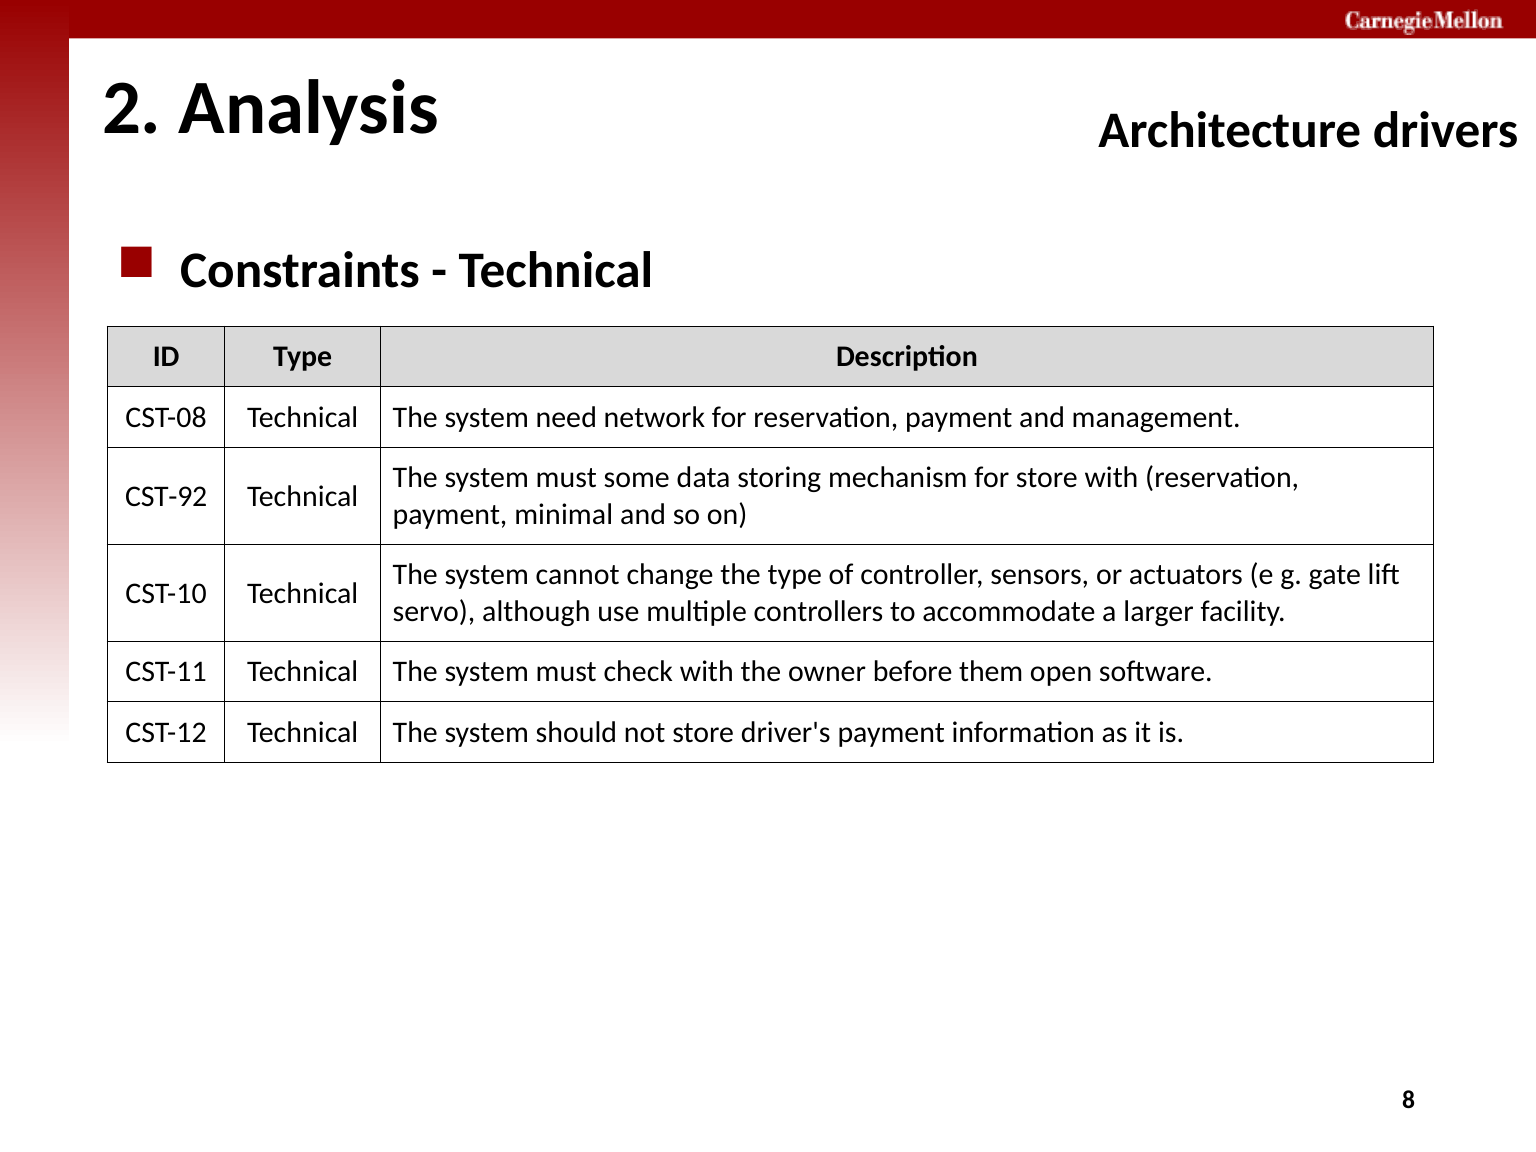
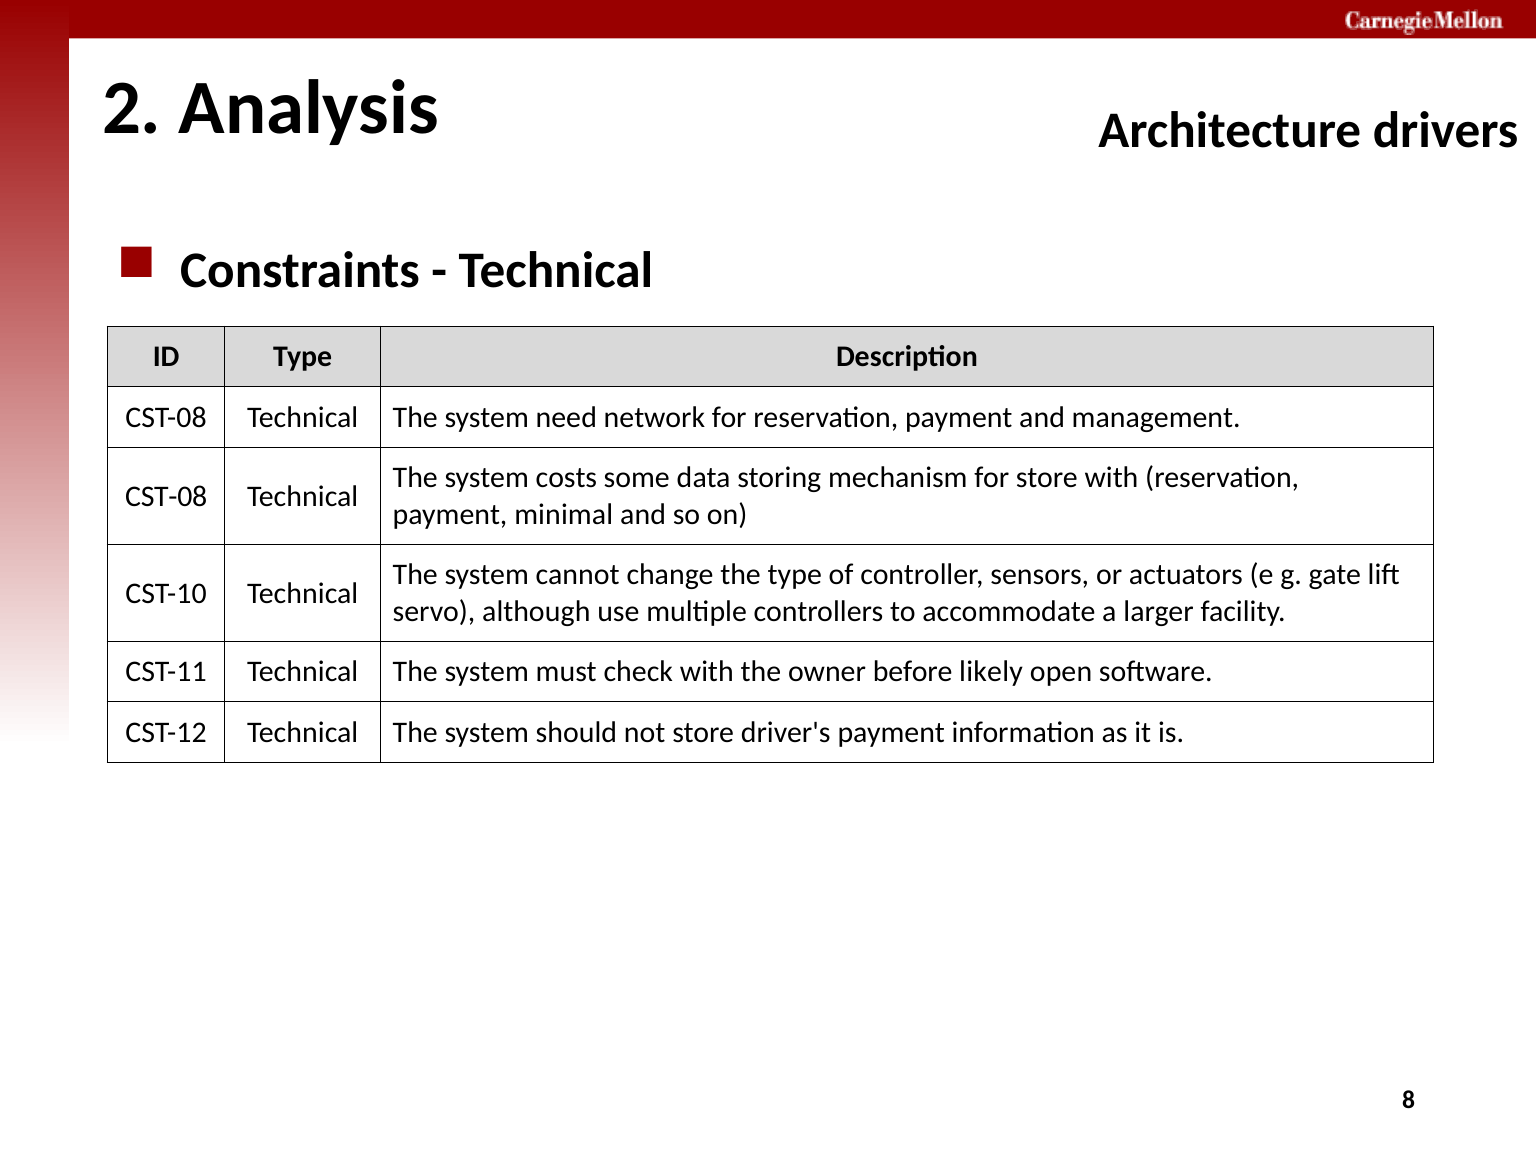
must at (566, 478): must -> costs
CST-92 at (166, 496): CST-92 -> CST-08
them: them -> likely
